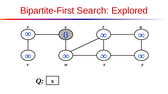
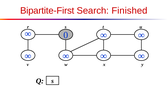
Explored: Explored -> Finished
